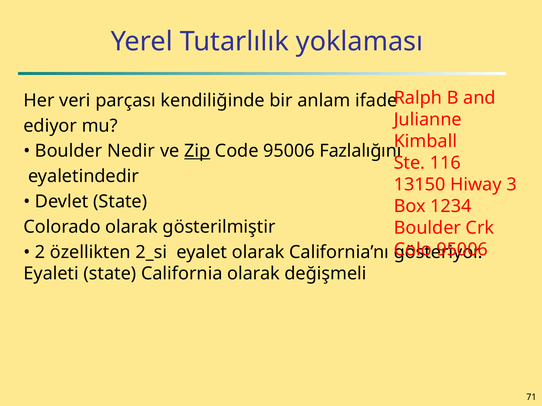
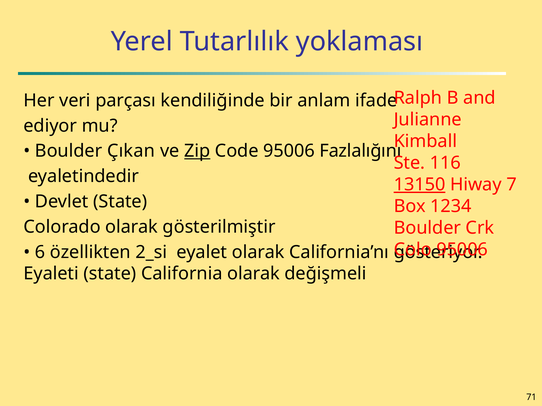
Nedir: Nedir -> Çıkan
13150 underline: none -> present
3: 3 -> 7
2: 2 -> 6
